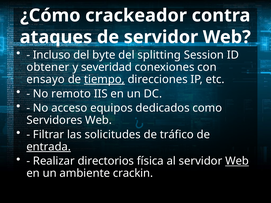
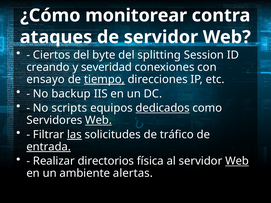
crackeador: crackeador -> monitorear
Incluso: Incluso -> Ciertos
obtener: obtener -> creando
remoto: remoto -> backup
acceso: acceso -> scripts
dedicados underline: none -> present
Web at (99, 120) underline: none -> present
las underline: none -> present
crackin: crackin -> alertas
